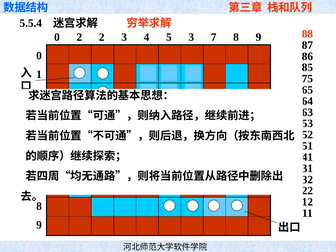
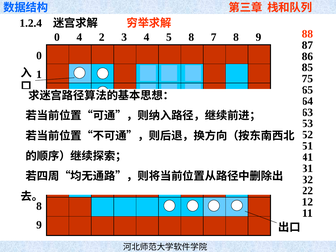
5.5.4: 5.5.4 -> 1.2.4
0 2: 2 -> 4
5 3: 3 -> 8
